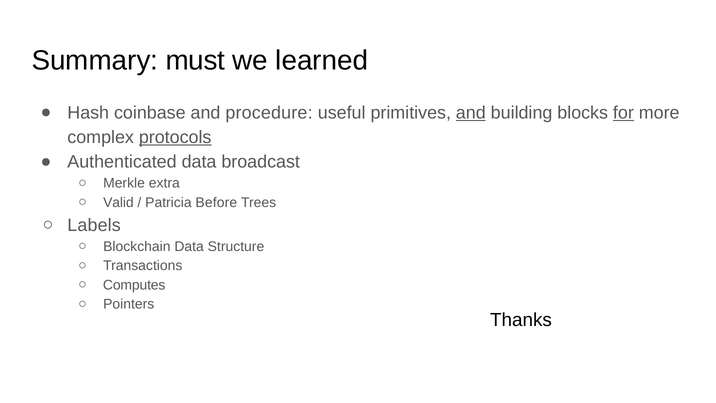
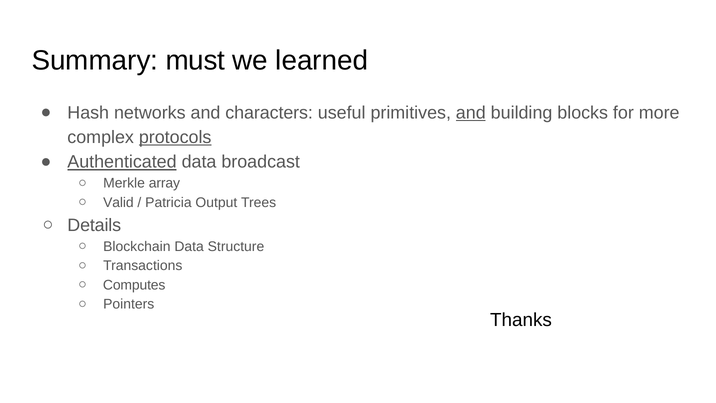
coinbase: coinbase -> networks
procedure: procedure -> characters
for underline: present -> none
Authenticated underline: none -> present
extra: extra -> array
Before: Before -> Output
Labels: Labels -> Details
